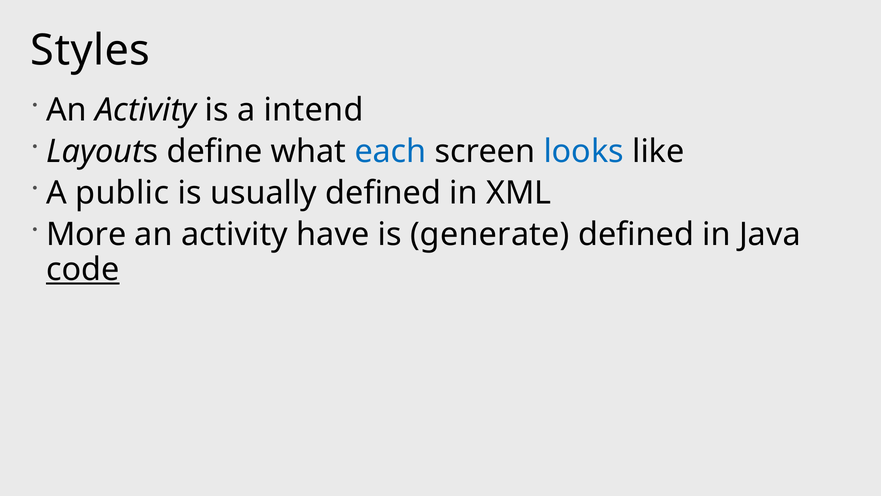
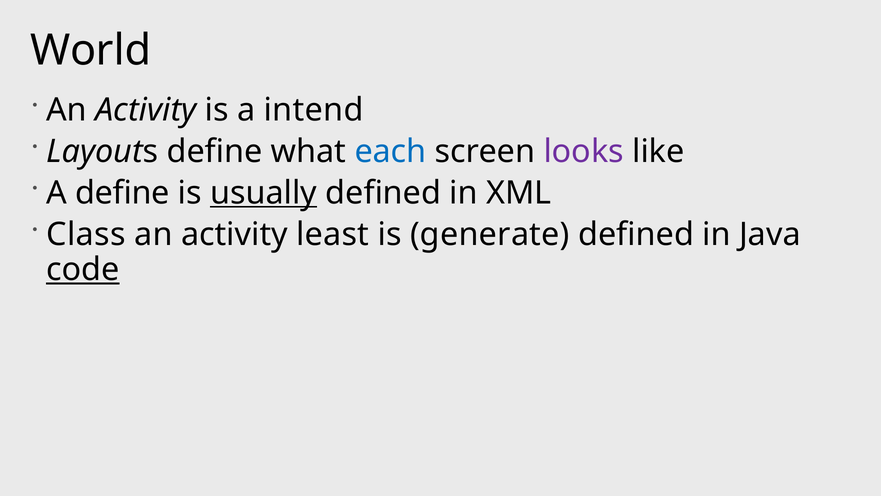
Styles: Styles -> World
looks colour: blue -> purple
A public: public -> define
usually underline: none -> present
More: More -> Class
have: have -> least
